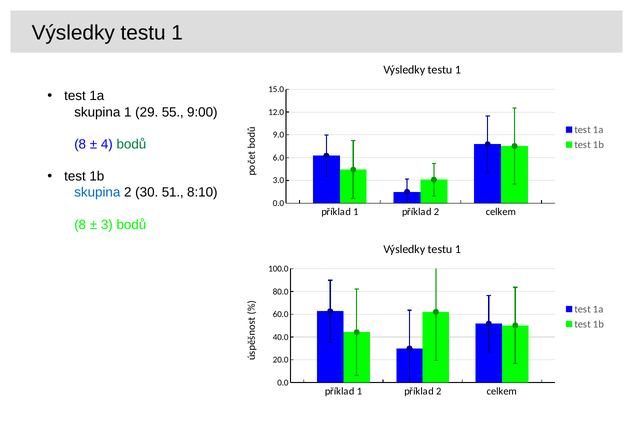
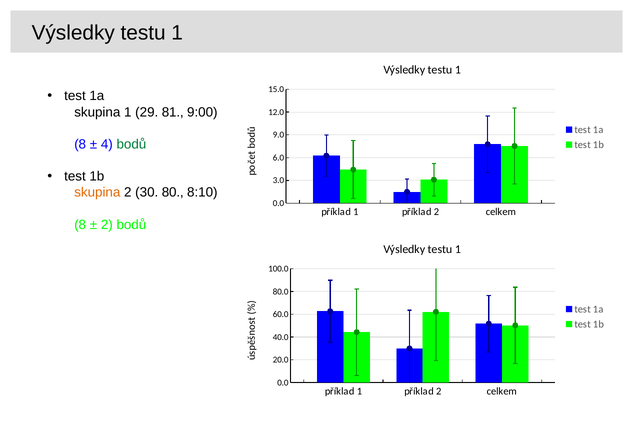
55: 55 -> 81
skupina at (97, 192) colour: blue -> orange
51: 51 -> 80
3 at (107, 225): 3 -> 2
